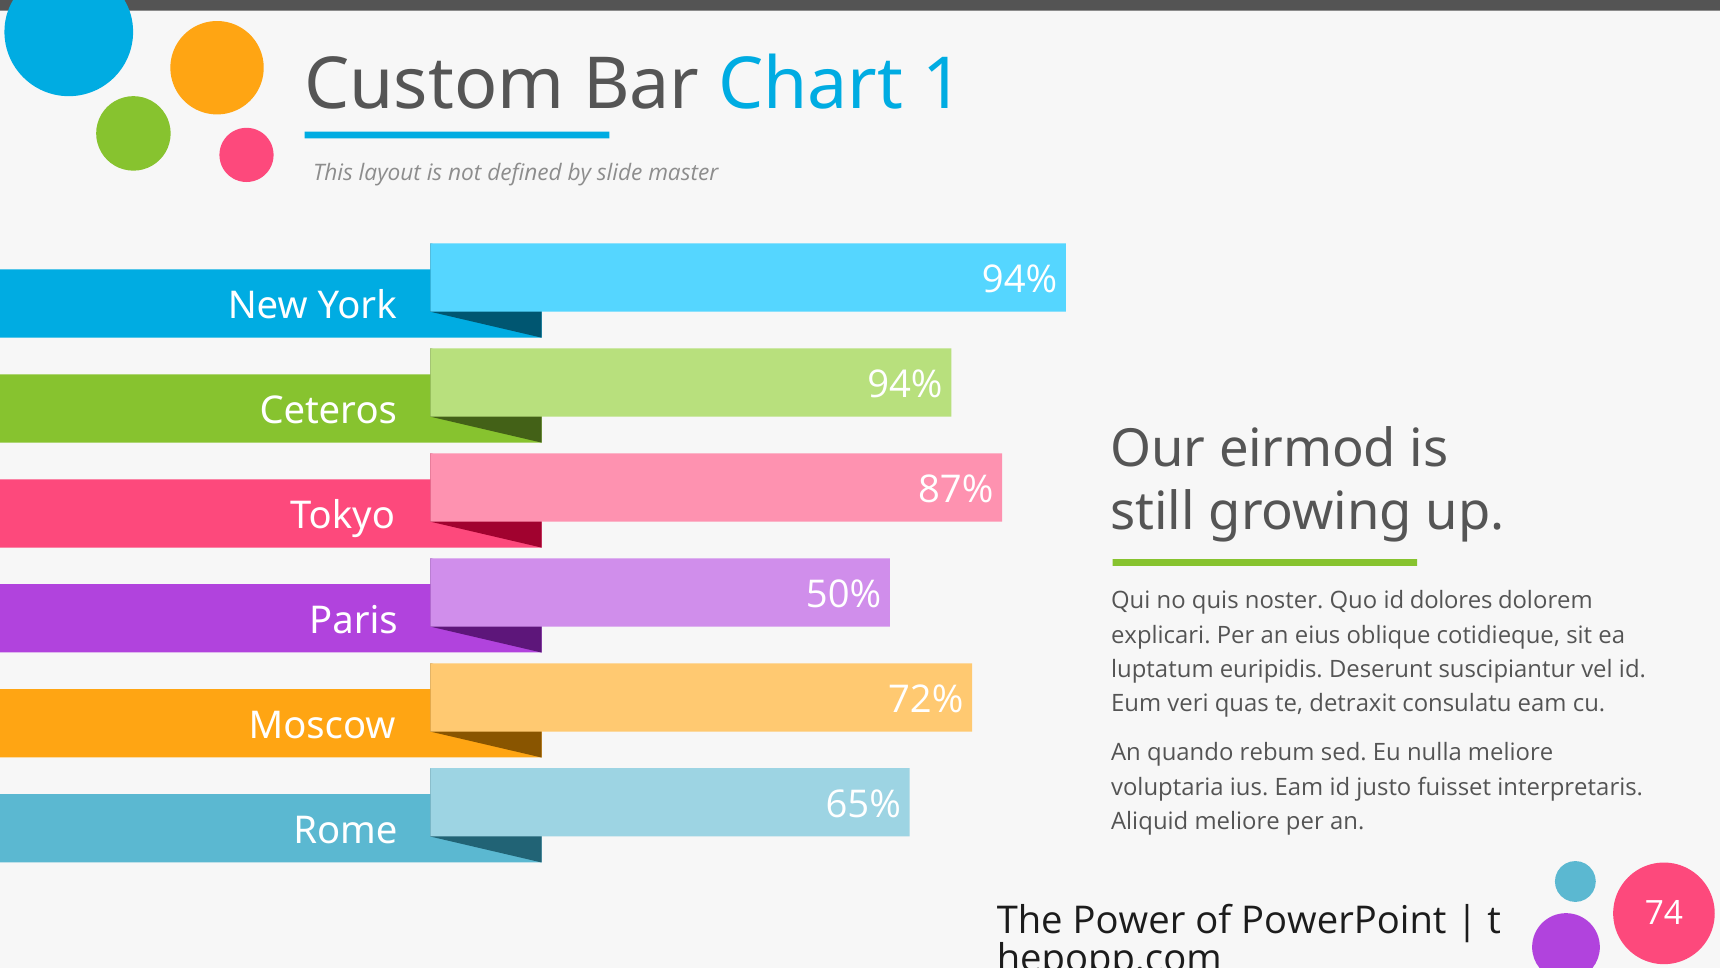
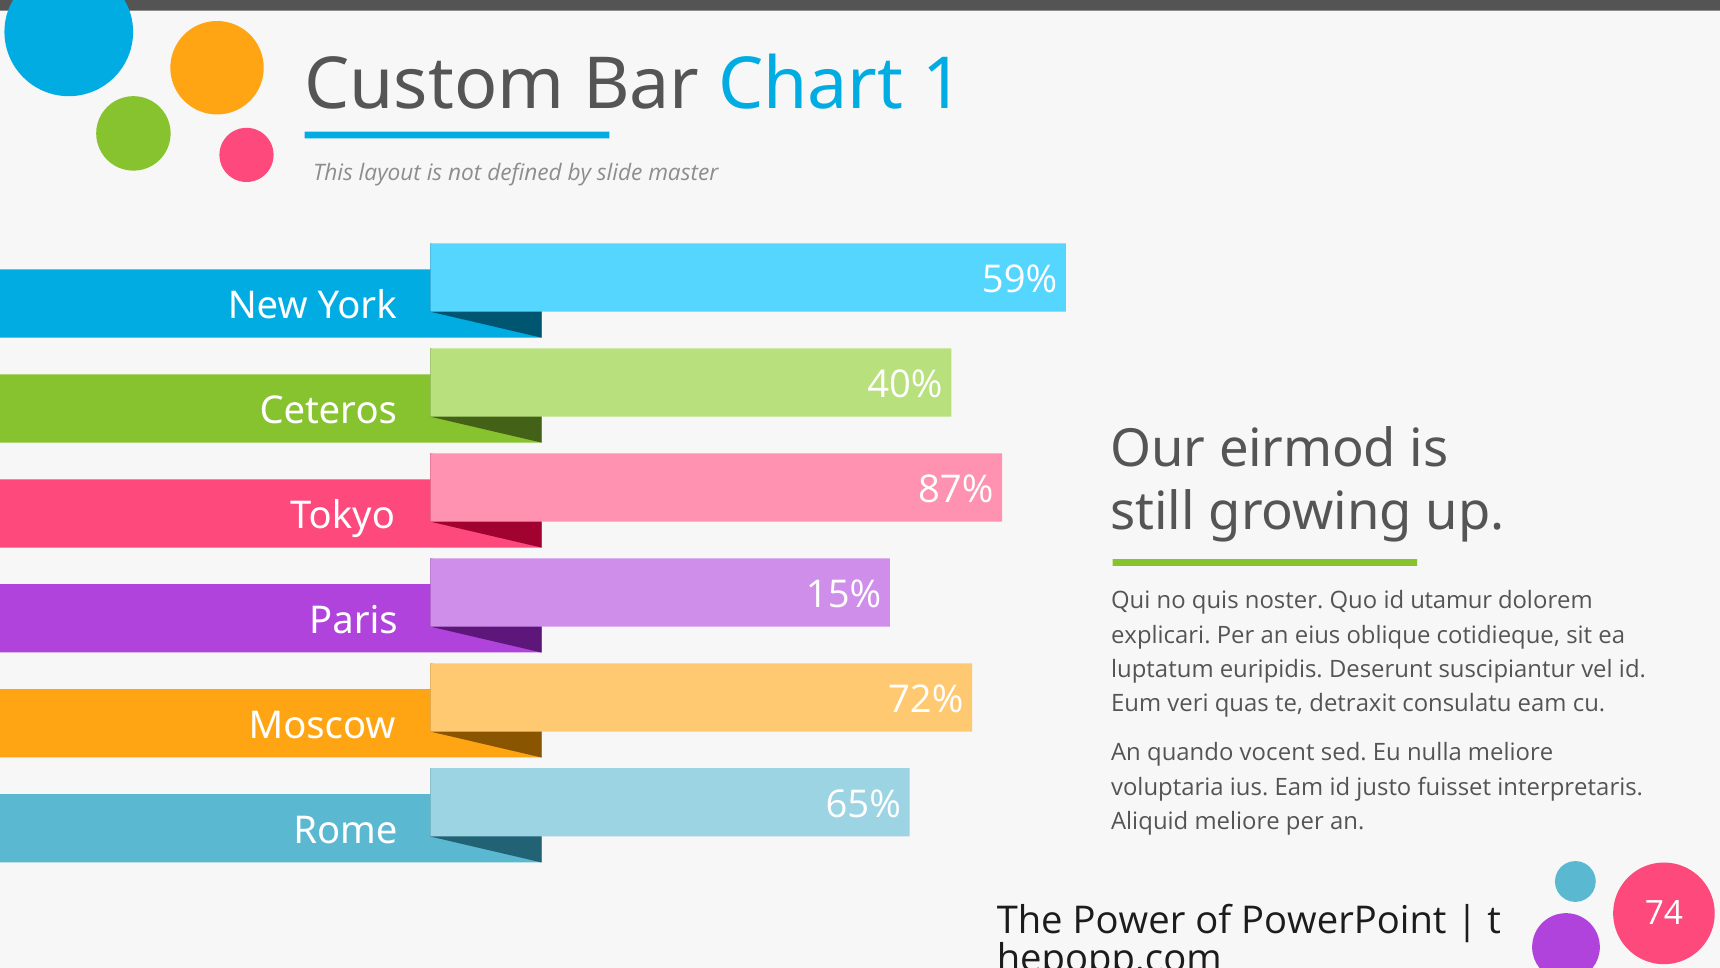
94% at (1020, 280): 94% -> 59%
94% at (905, 385): 94% -> 40%
50%: 50% -> 15%
dolores: dolores -> utamur
rebum: rebum -> vocent
